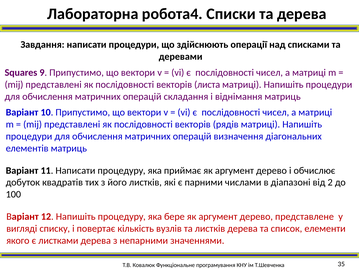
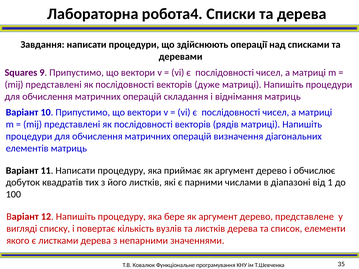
листа: листа -> дуже
2: 2 -> 1
